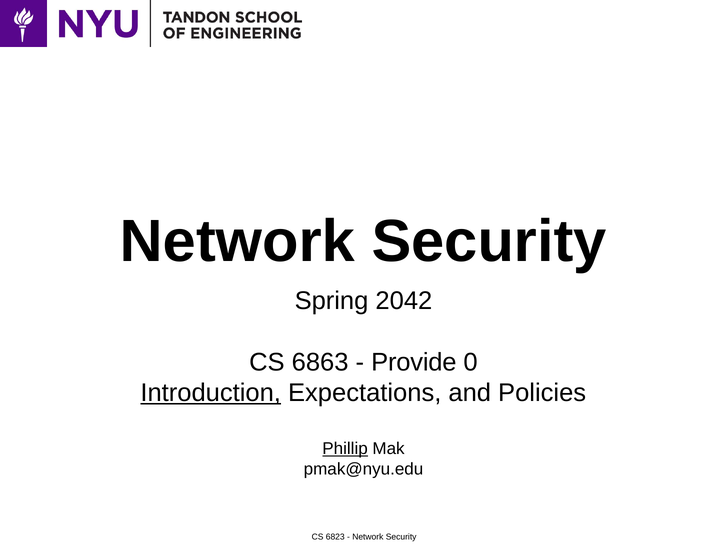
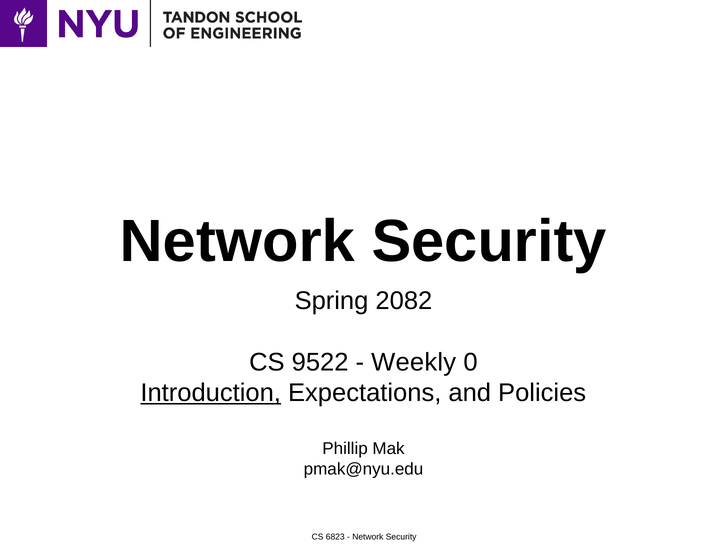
2042: 2042 -> 2082
6863: 6863 -> 9522
Provide: Provide -> Weekly
Phillip underline: present -> none
